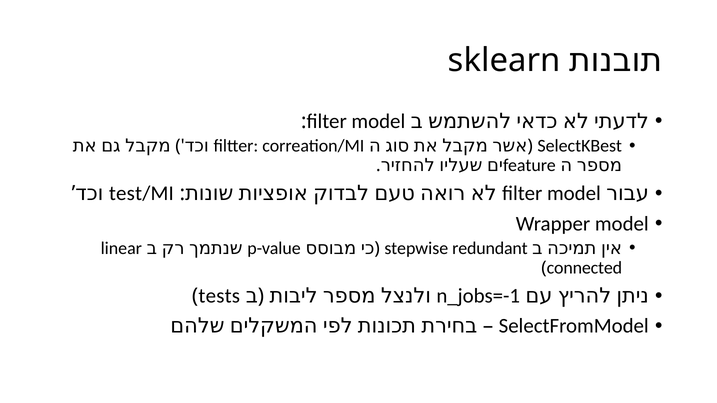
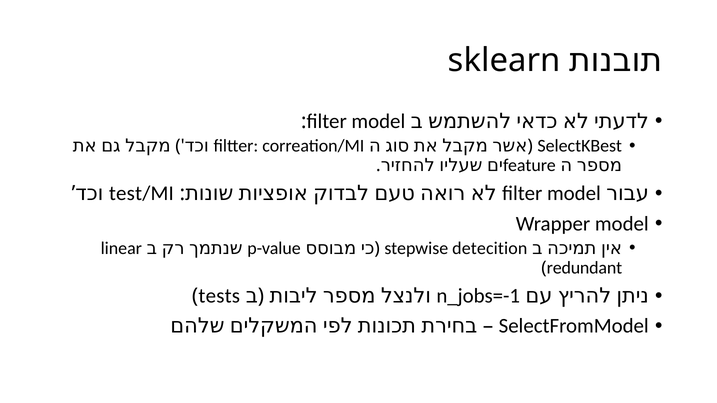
redundant: redundant -> detecition
connected: connected -> redundant
